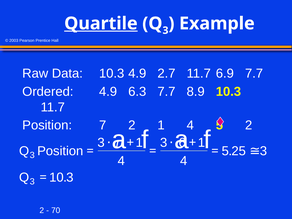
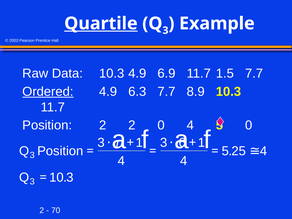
2.7: 2.7 -> 6.9
6.9: 6.9 -> 1.5
Ordered underline: none -> present
Position 7: 7 -> 2
2 1: 1 -> 0
2 at (249, 125): 2 -> 0
3 at (264, 151): 3 -> 4
